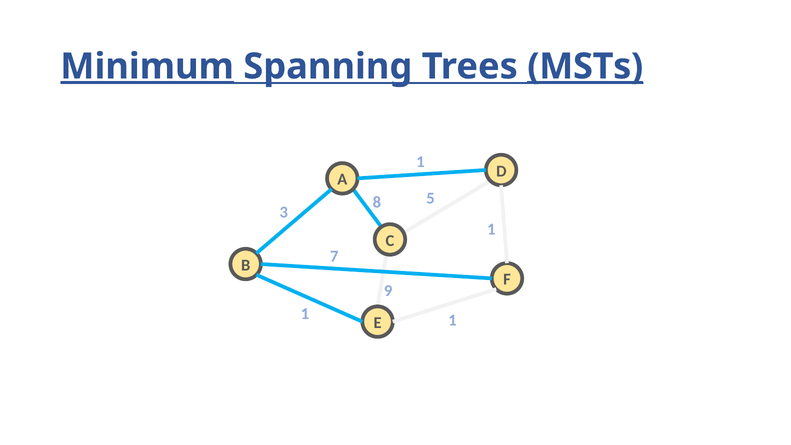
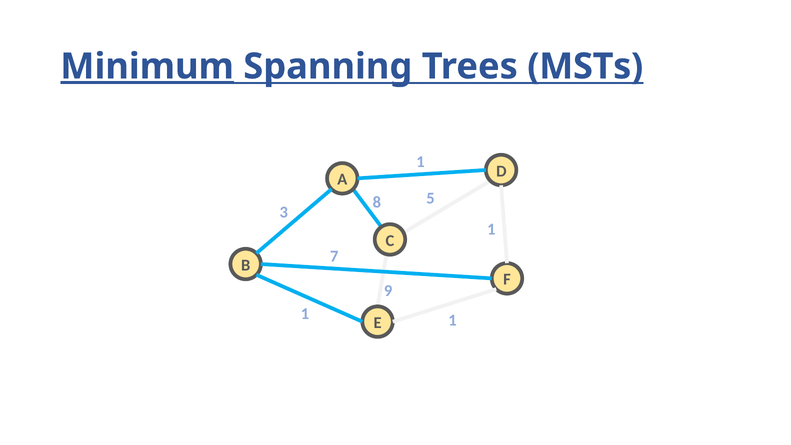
MSTs underline: present -> none
